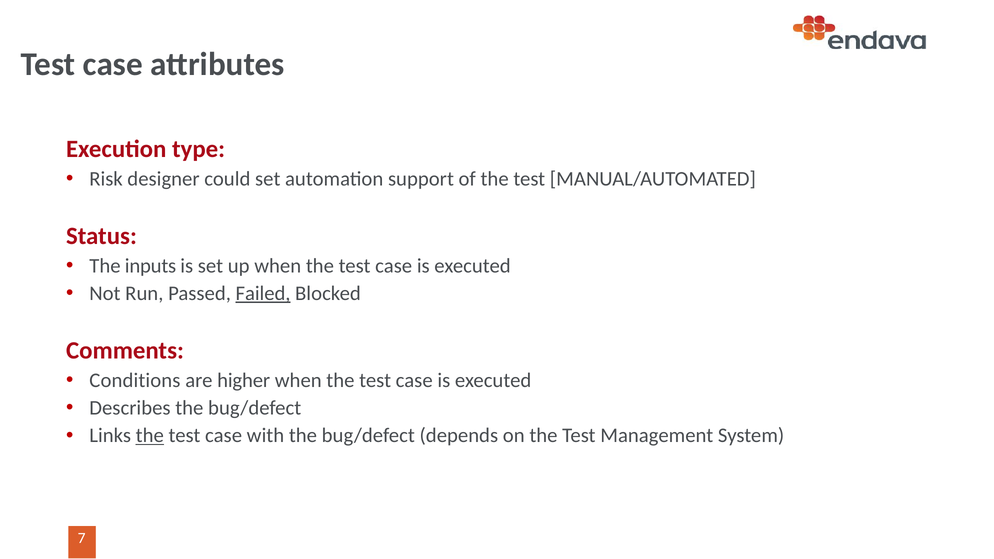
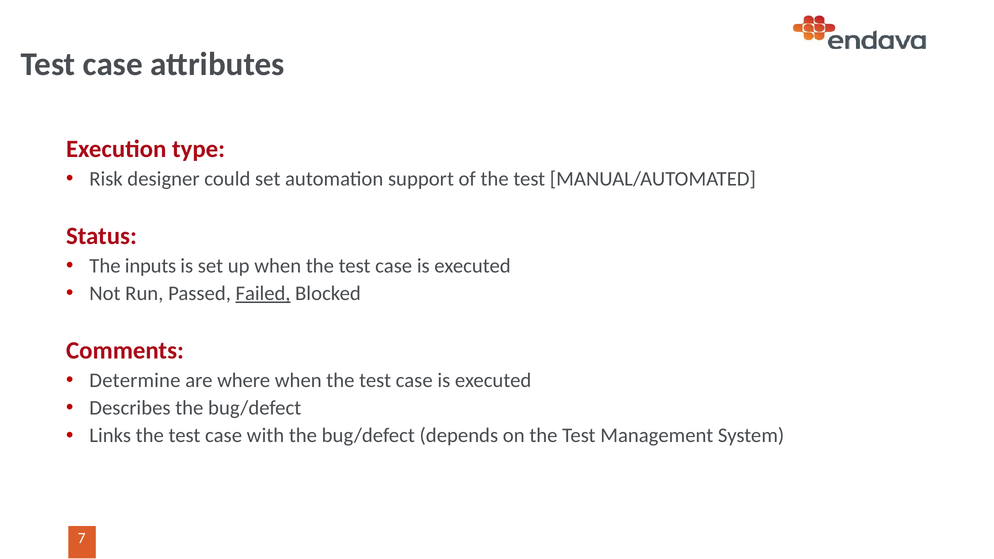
Conditions: Conditions -> Determine
higher: higher -> where
the at (150, 436) underline: present -> none
